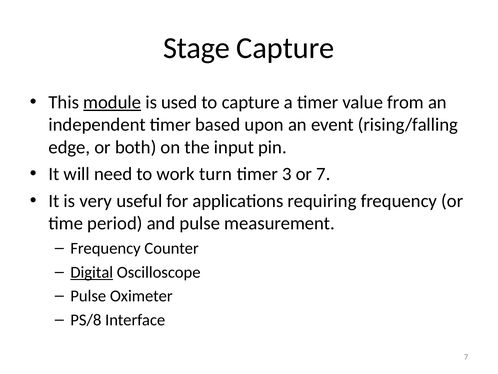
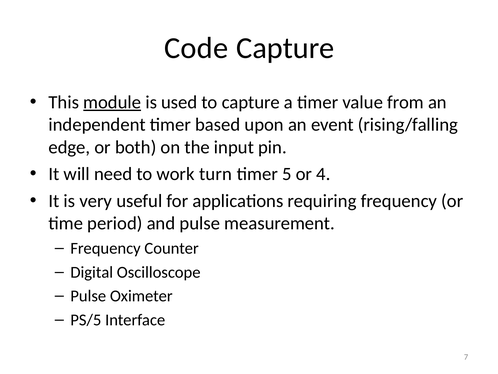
Stage: Stage -> Code
3: 3 -> 5
or 7: 7 -> 4
Digital underline: present -> none
PS/8: PS/8 -> PS/5
